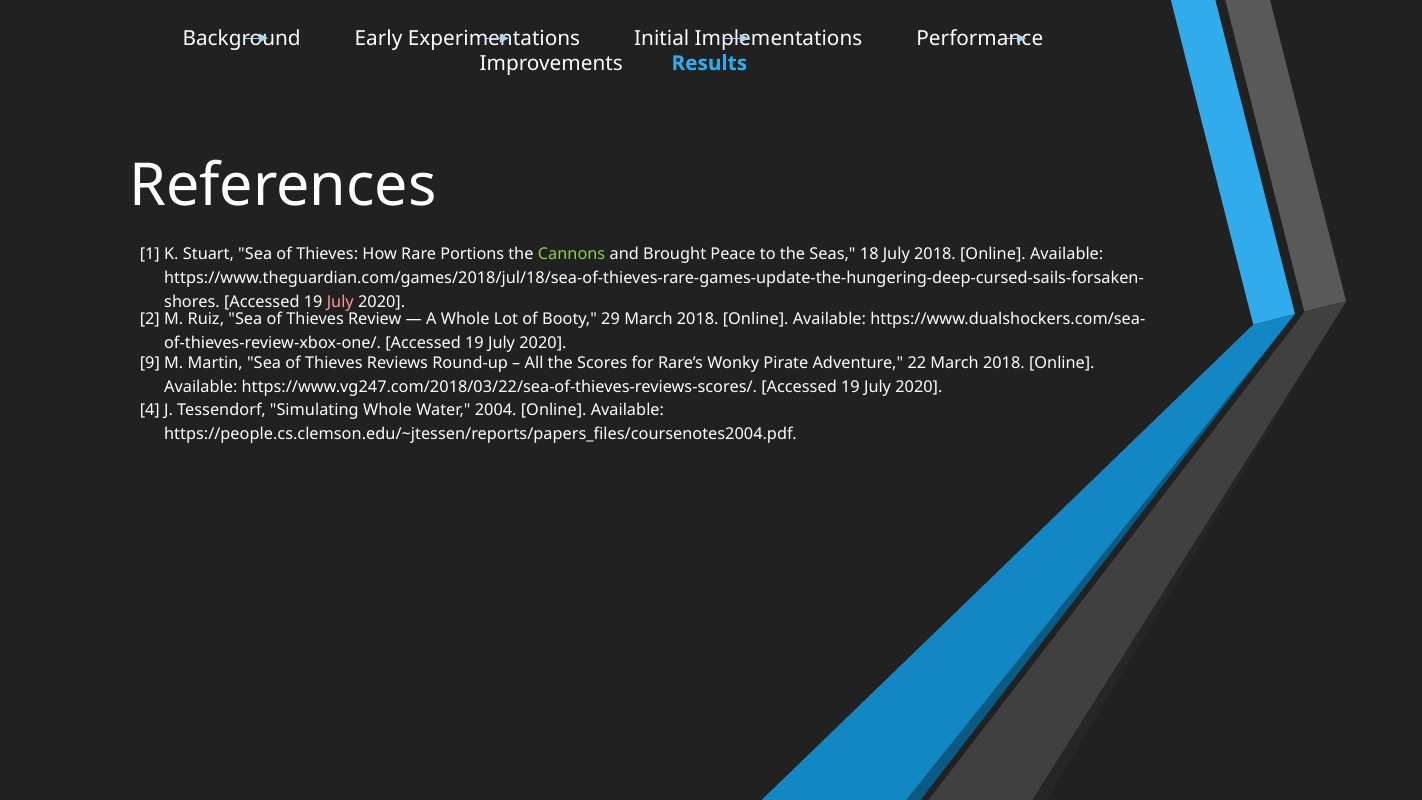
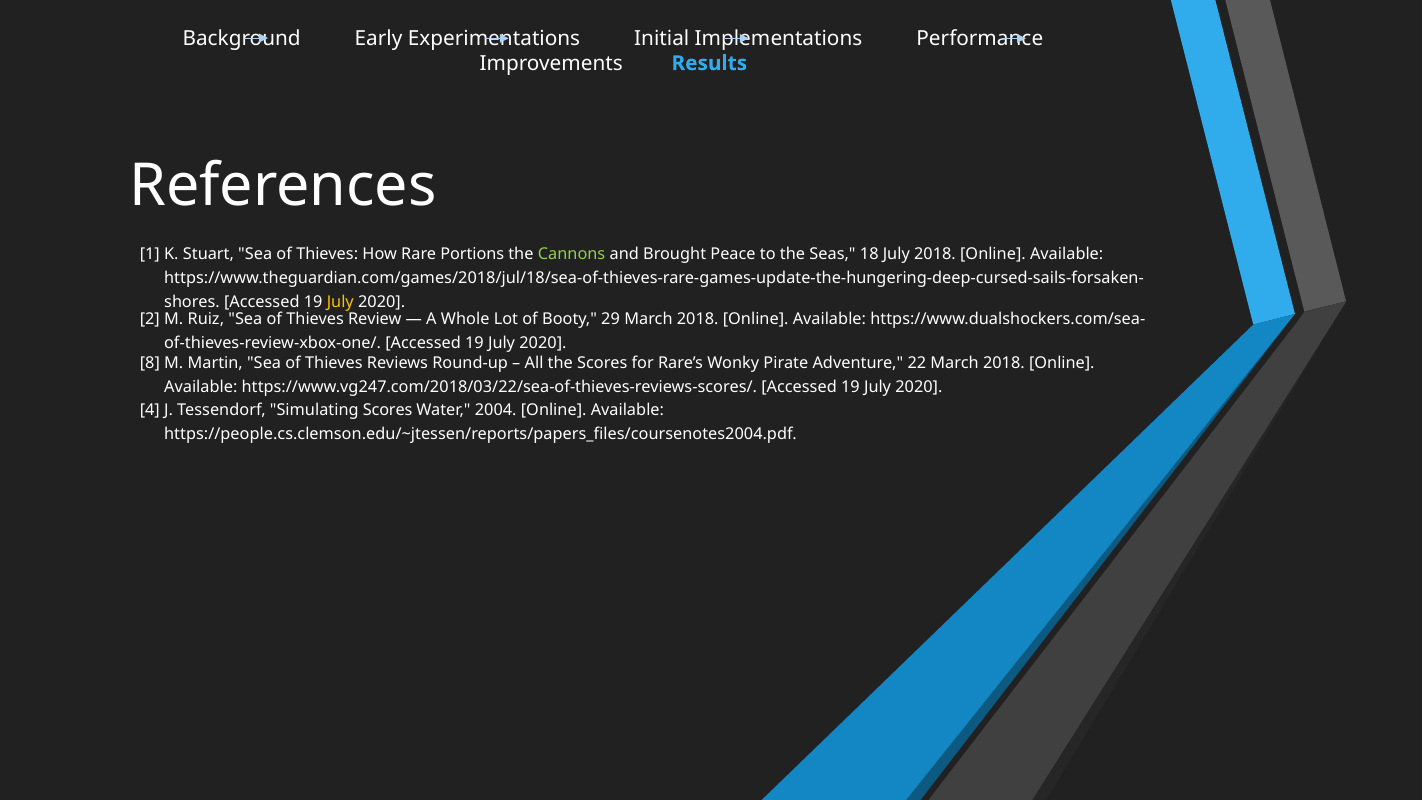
July at (340, 302) colour: pink -> yellow
9: 9 -> 8
Simulating Whole: Whole -> Scores
